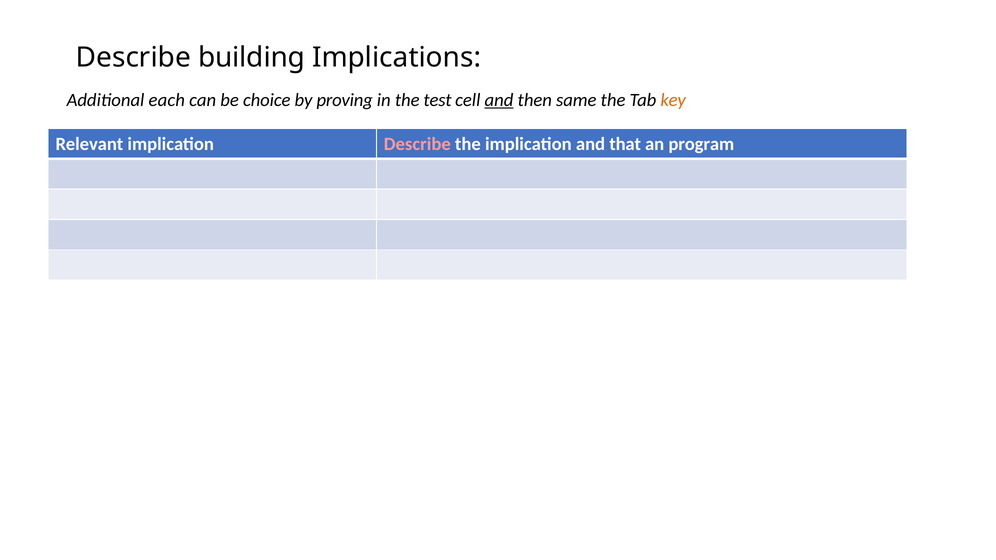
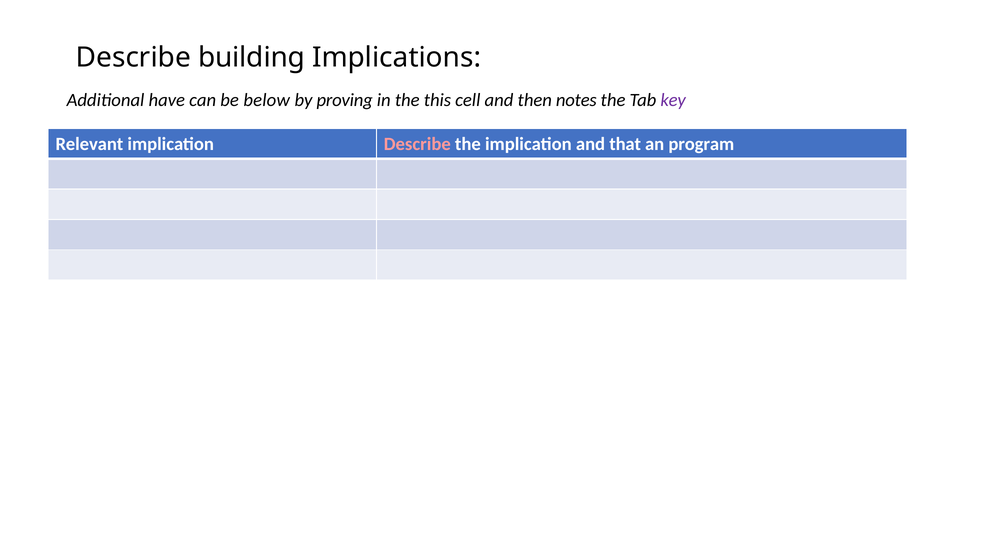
each: each -> have
choice: choice -> below
test: test -> this
and at (499, 100) underline: present -> none
same: same -> notes
key colour: orange -> purple
